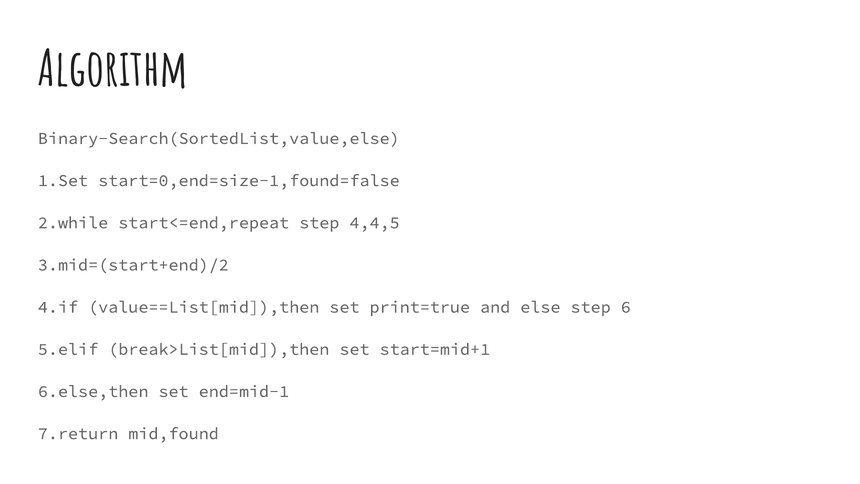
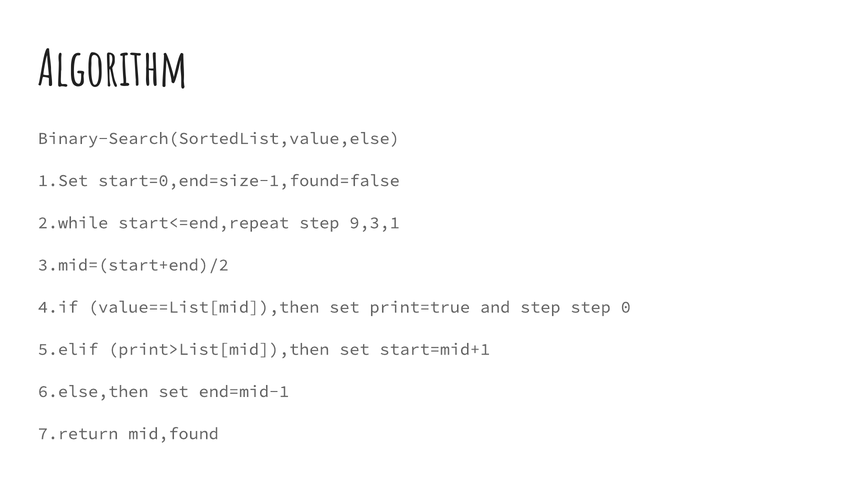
4,4,5: 4,4,5 -> 9,3,1
and else: else -> step
6: 6 -> 0
break>List[mid]),then: break>List[mid]),then -> print>List[mid]),then
